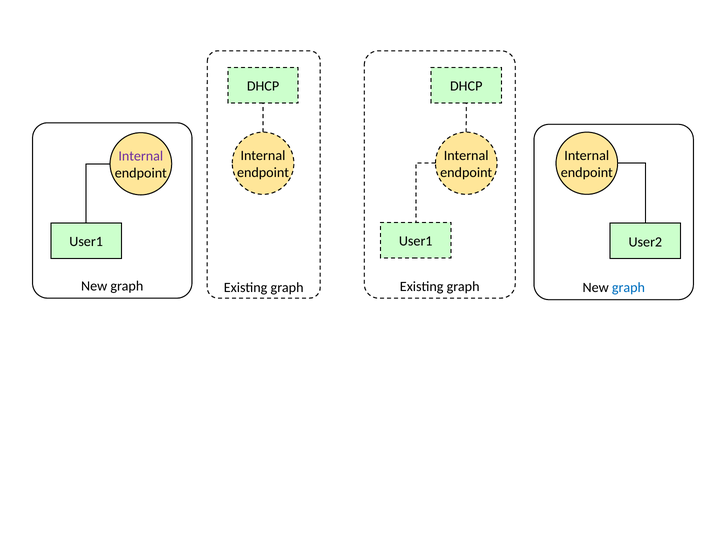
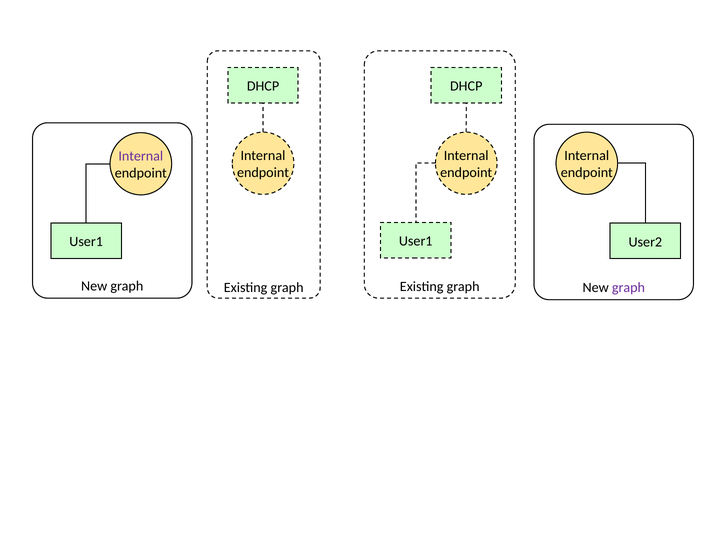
graph at (628, 288) colour: blue -> purple
